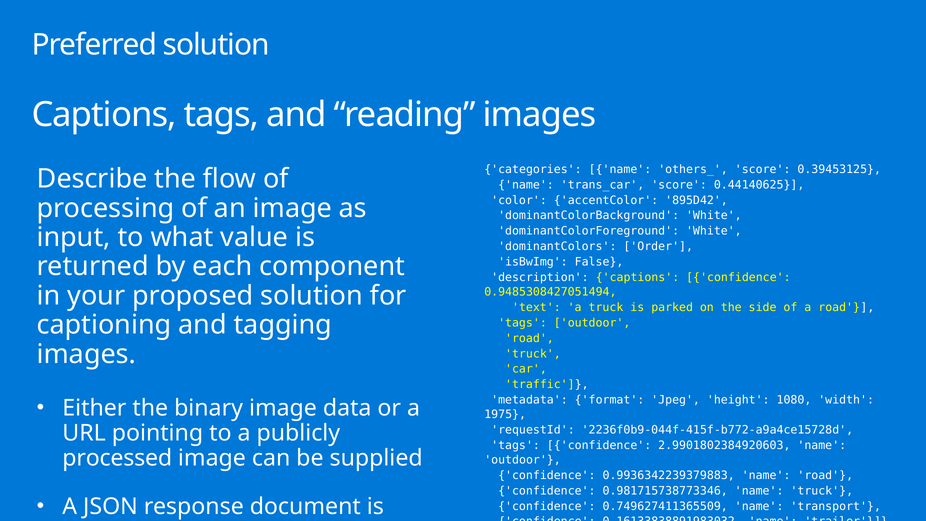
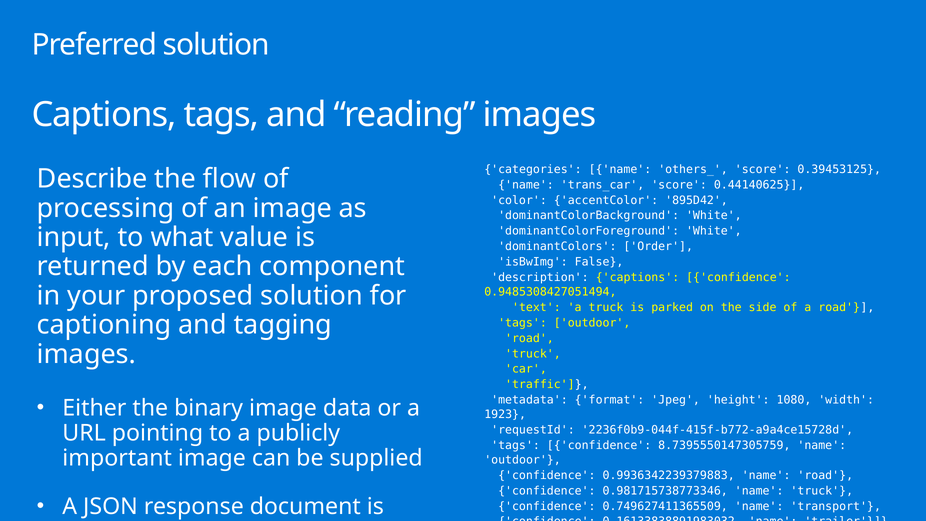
1975: 1975 -> 1923
2.9901802384920603: 2.9901802384920603 -> 8.7395550147305759
processed: processed -> important
